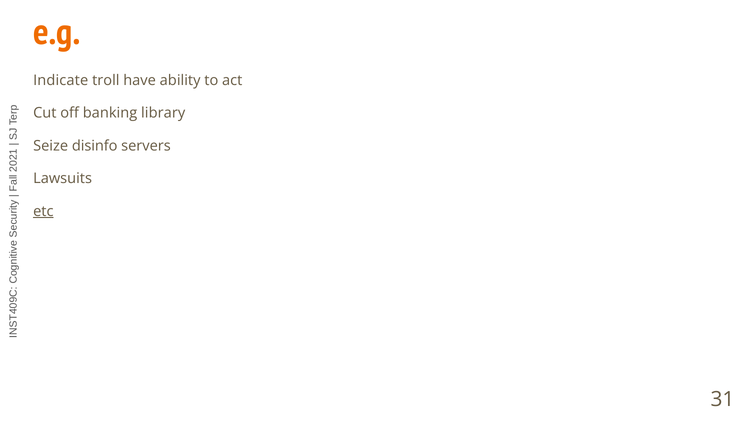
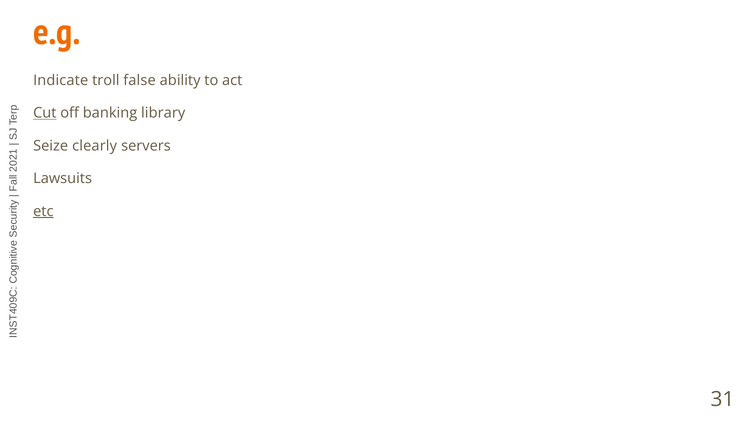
have: have -> false
Cut underline: none -> present
disinfo: disinfo -> clearly
